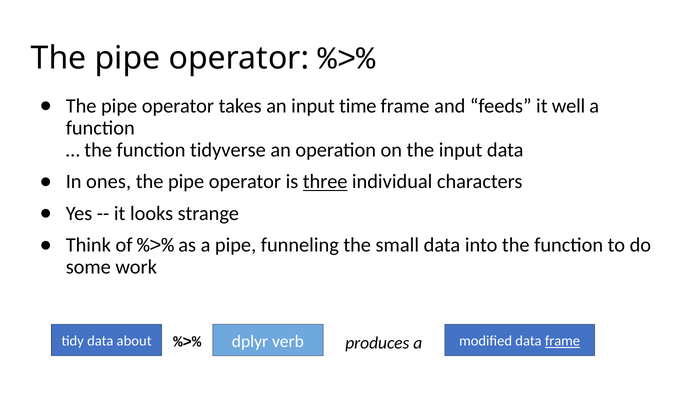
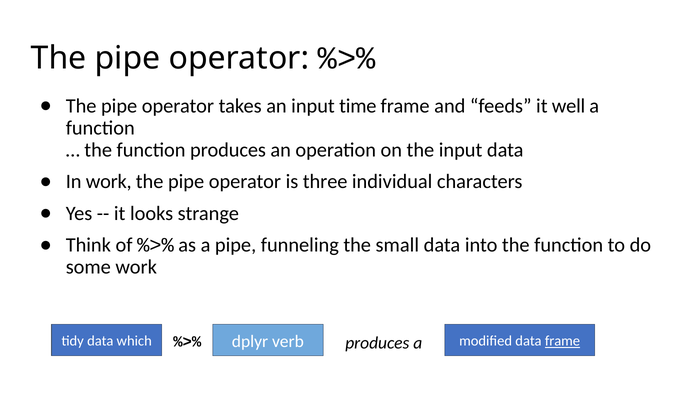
function tidyverse: tidyverse -> produces
In ones: ones -> work
three underline: present -> none
about: about -> which
